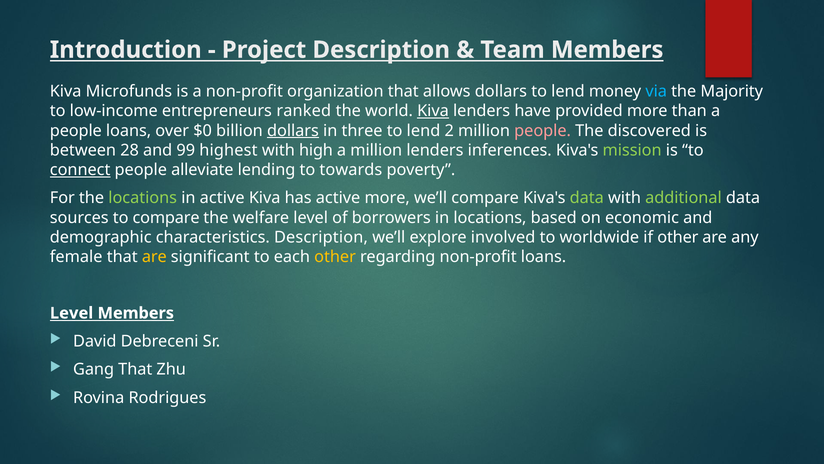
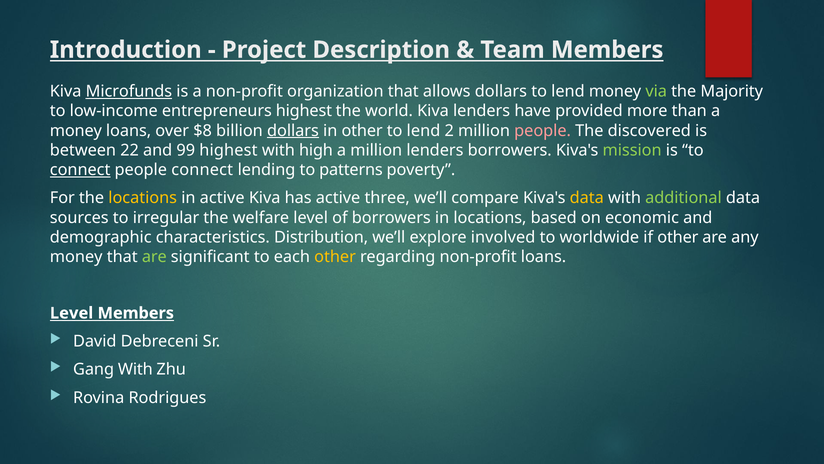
Microfunds underline: none -> present
via colour: light blue -> light green
entrepreneurs ranked: ranked -> highest
Kiva at (433, 111) underline: present -> none
people at (76, 131): people -> money
$0: $0 -> $8
in three: three -> other
28: 28 -> 22
lenders inferences: inferences -> borrowers
people alleviate: alleviate -> connect
towards: towards -> patterns
locations at (143, 198) colour: light green -> yellow
active more: more -> three
data at (587, 198) colour: light green -> yellow
to compare: compare -> irregular
characteristics Description: Description -> Distribution
female at (76, 257): female -> money
are at (154, 257) colour: yellow -> light green
Gang That: That -> With
